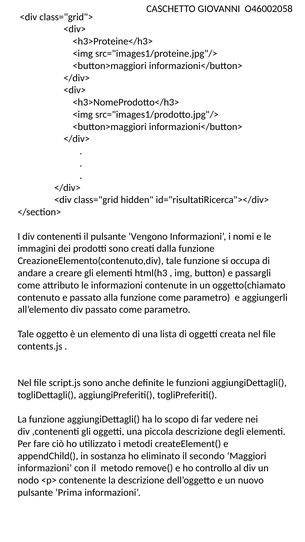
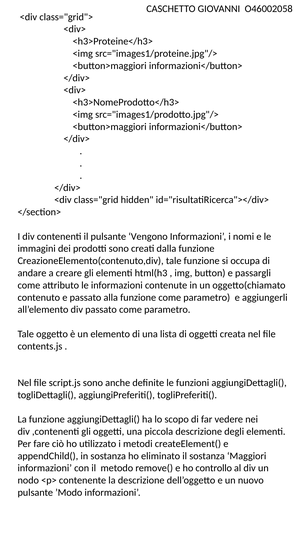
il secondo: secondo -> sostanza
’Prima: ’Prima -> ’Modo
